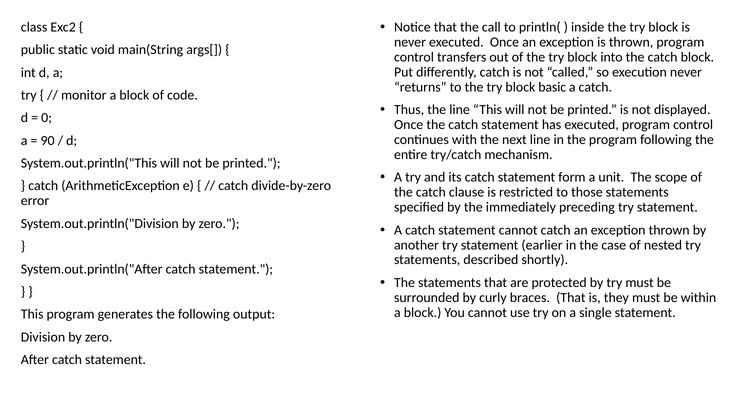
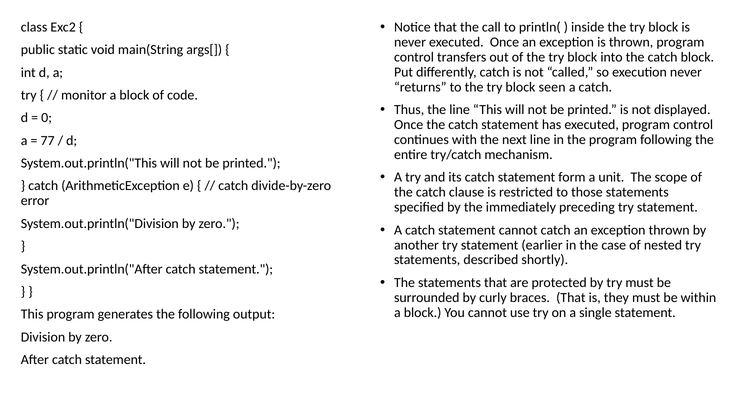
basic: basic -> seen
90: 90 -> 77
